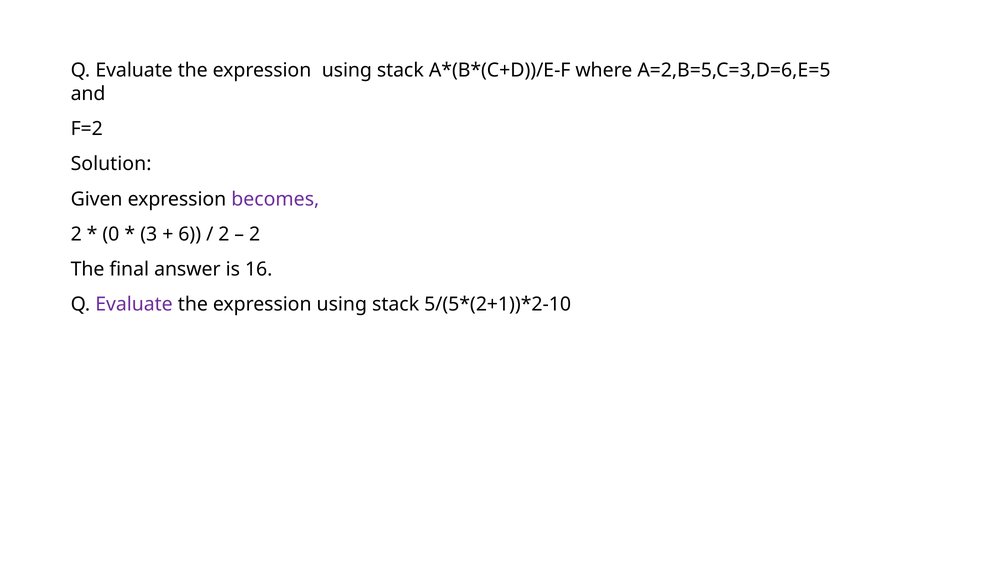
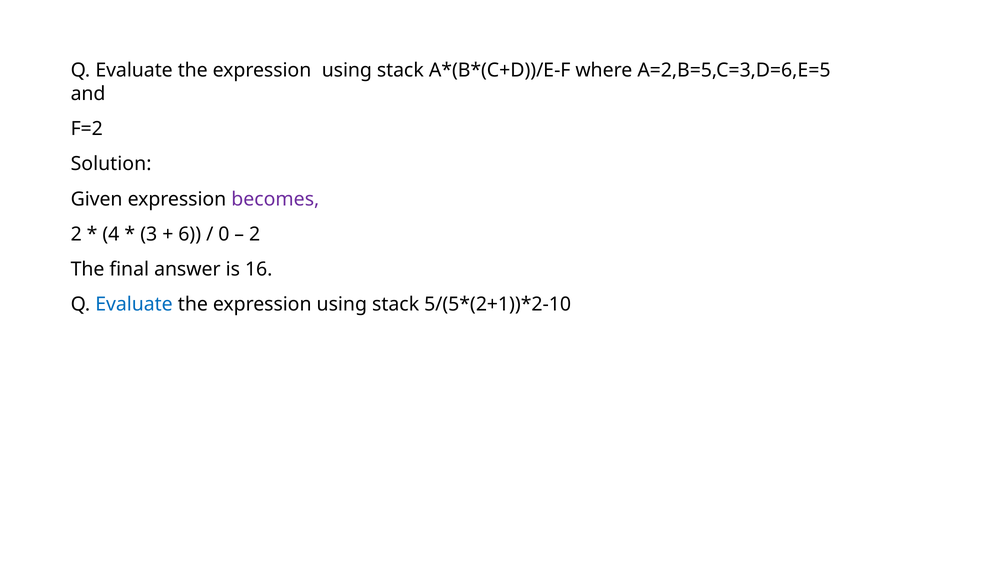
0: 0 -> 4
2 at (224, 234): 2 -> 0
Evaluate at (134, 305) colour: purple -> blue
